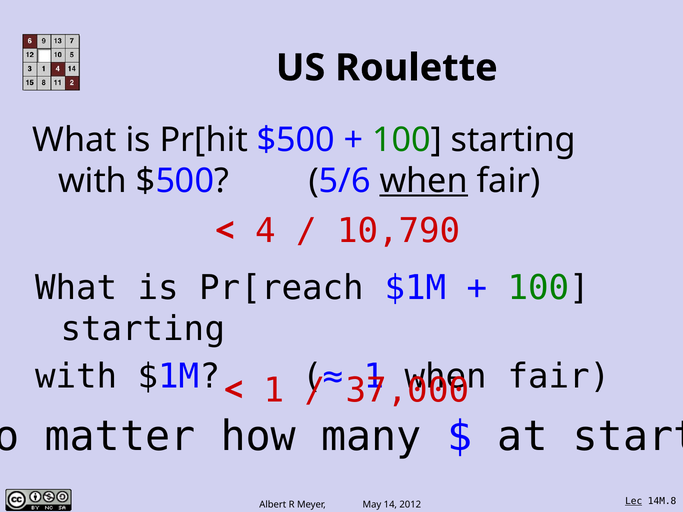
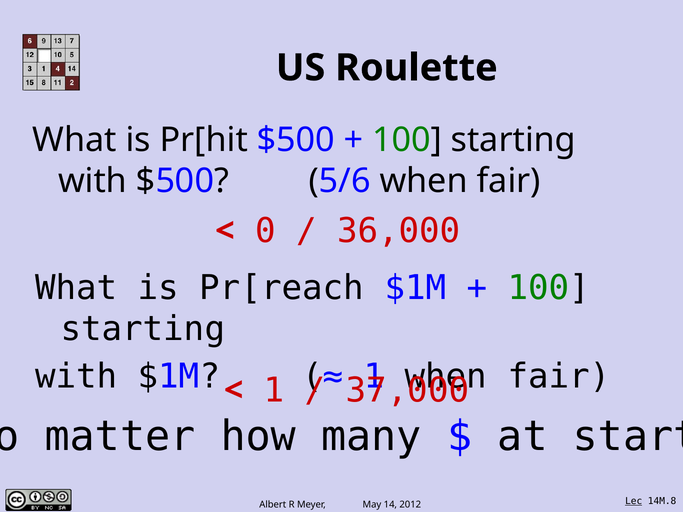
when at (424, 181) underline: present -> none
4: 4 -> 0
10,790: 10,790 -> 36,000
